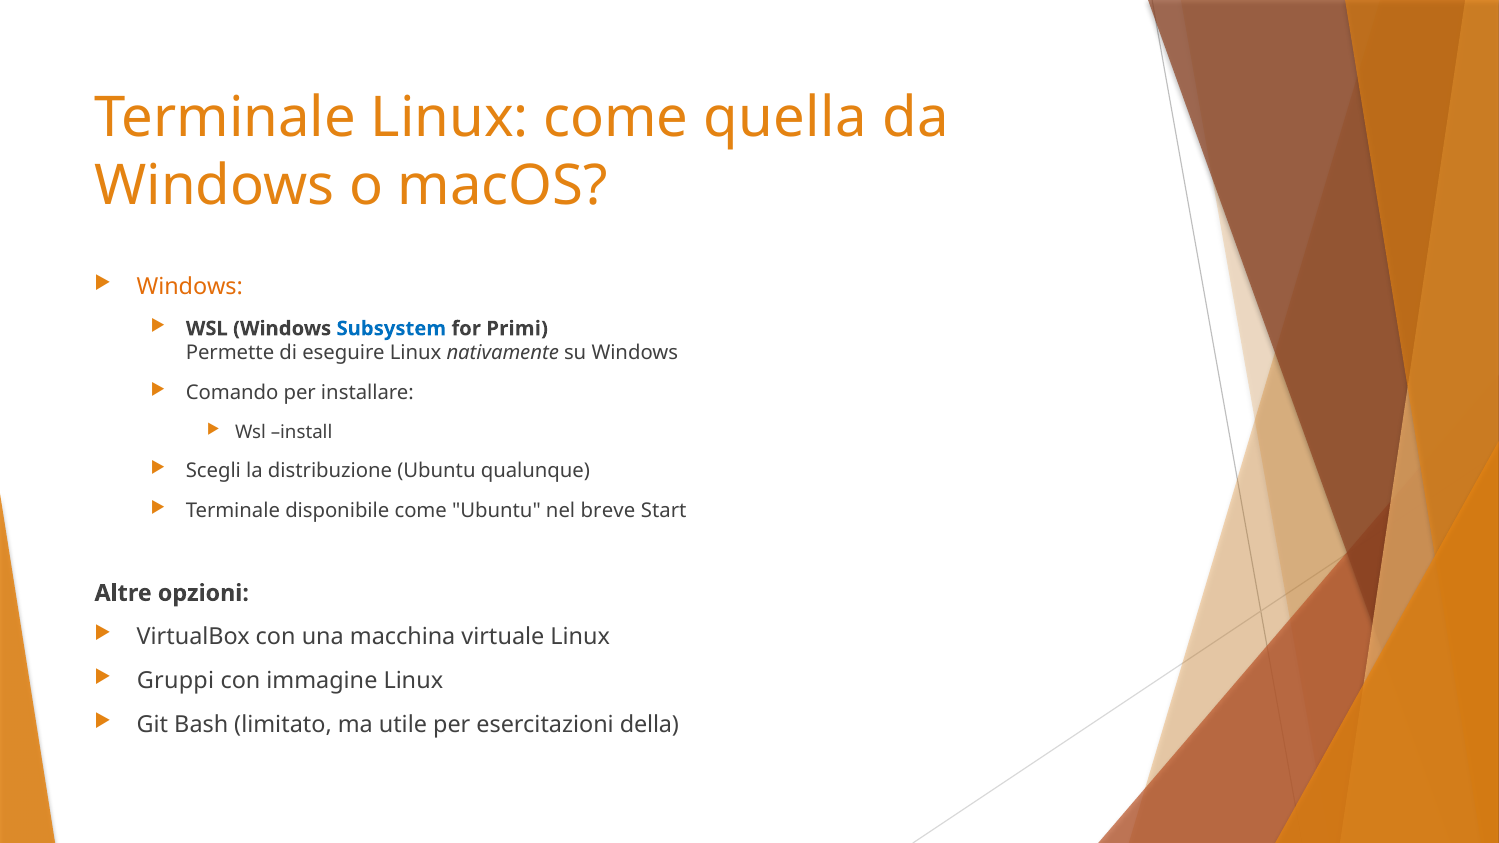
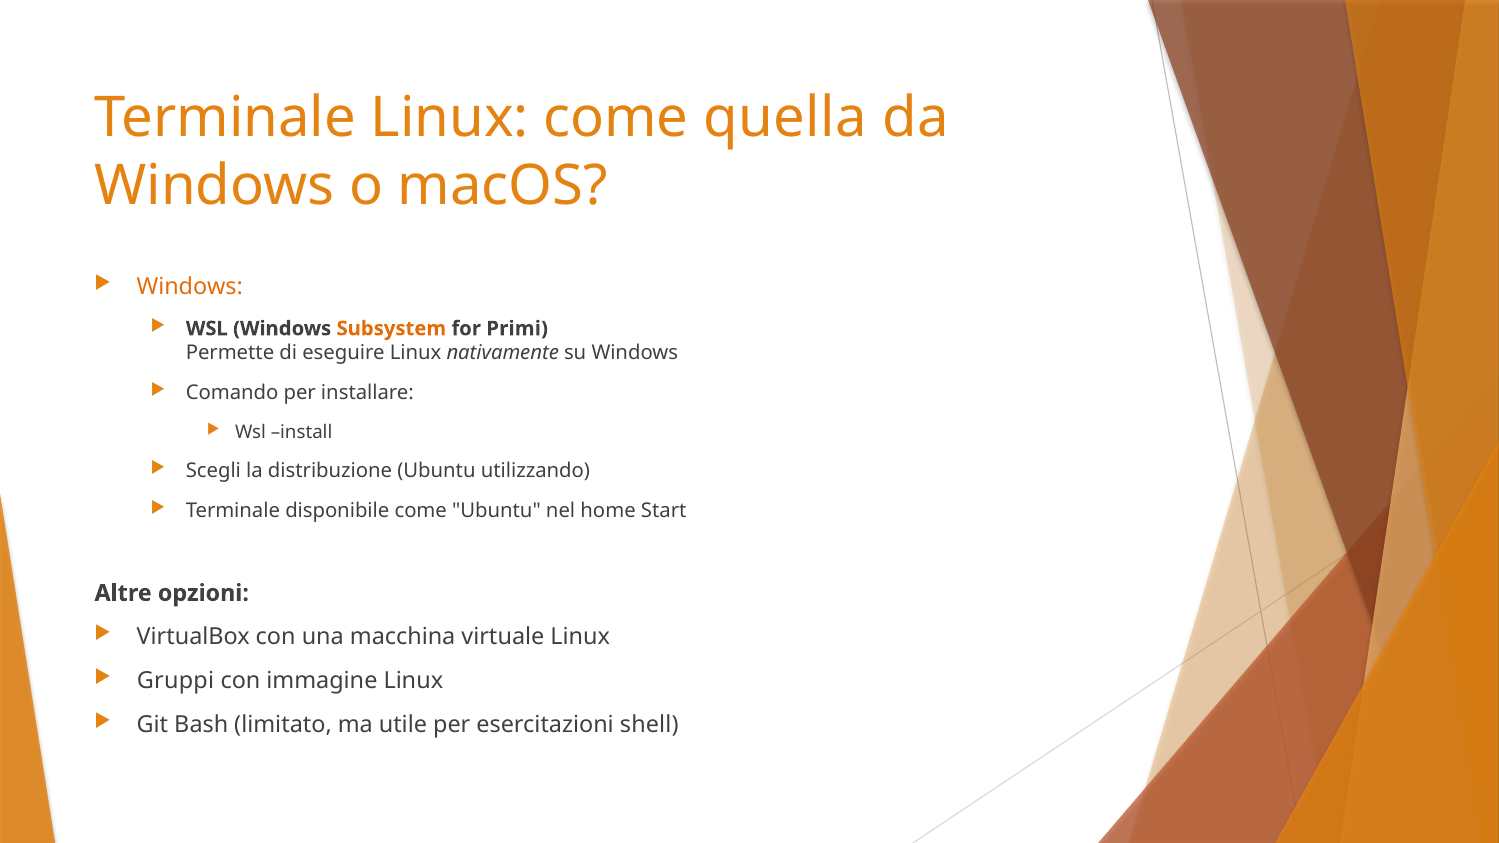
Subsystem colour: blue -> orange
qualunque: qualunque -> utilizzando
breve: breve -> home
della: della -> shell
